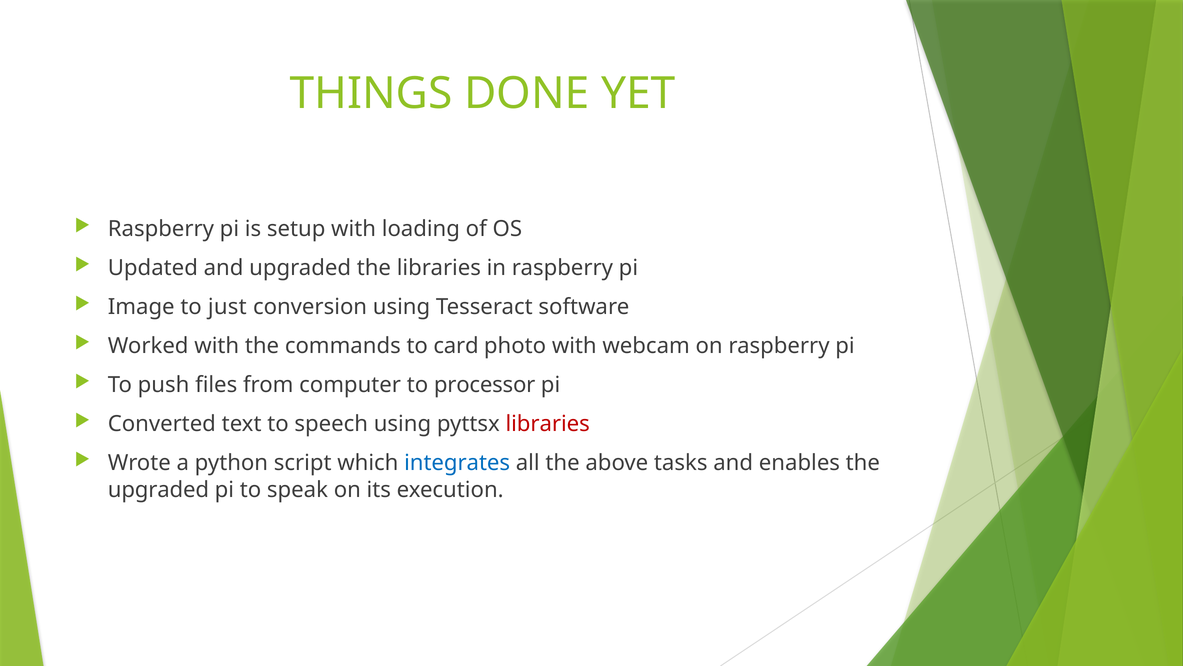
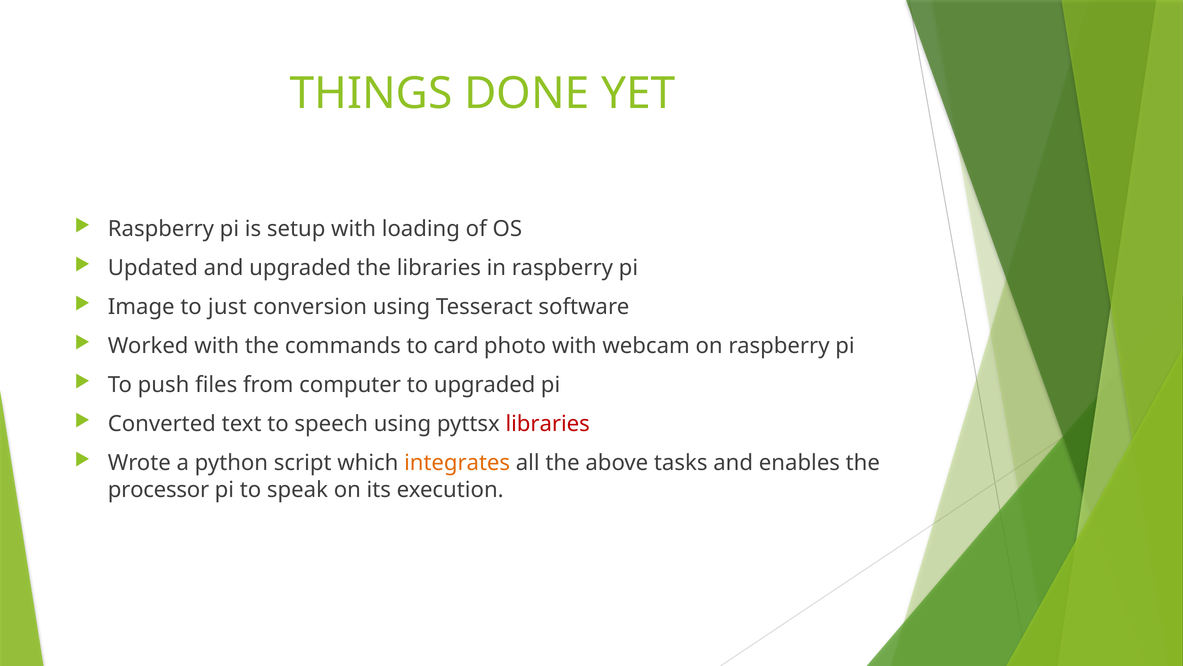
to processor: processor -> upgraded
integrates colour: blue -> orange
upgraded at (158, 489): upgraded -> processor
